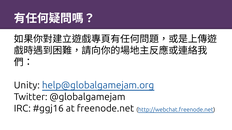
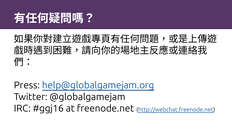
Unity: Unity -> Press
